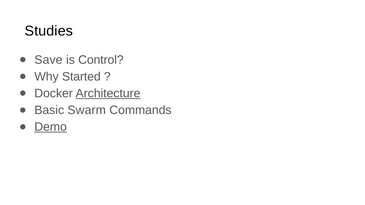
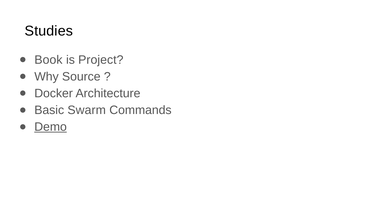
Save: Save -> Book
Control: Control -> Project
Started: Started -> Source
Architecture underline: present -> none
